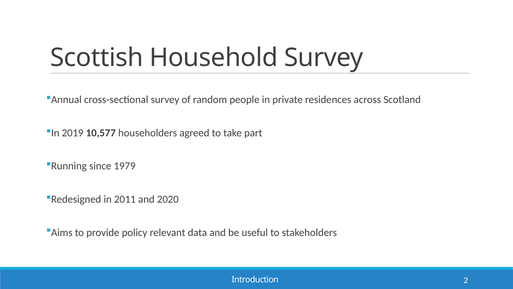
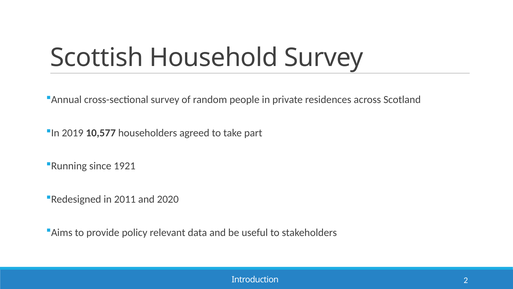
1979: 1979 -> 1921
